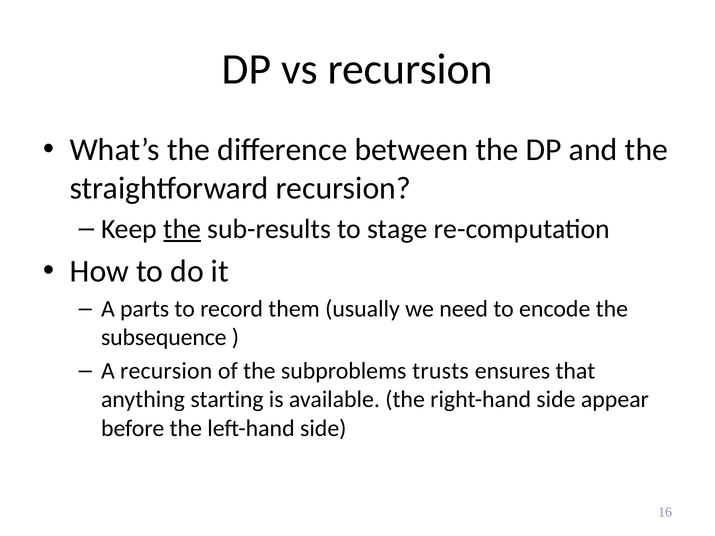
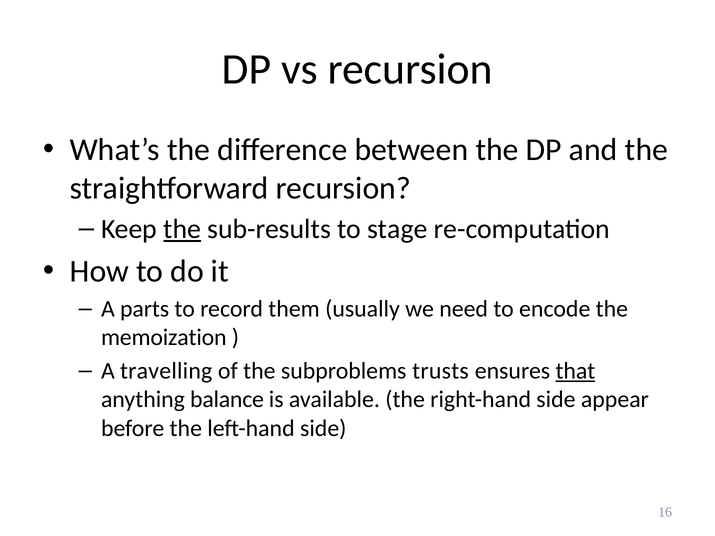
subsequence: subsequence -> memoization
A recursion: recursion -> travelling
that underline: none -> present
starting: starting -> balance
